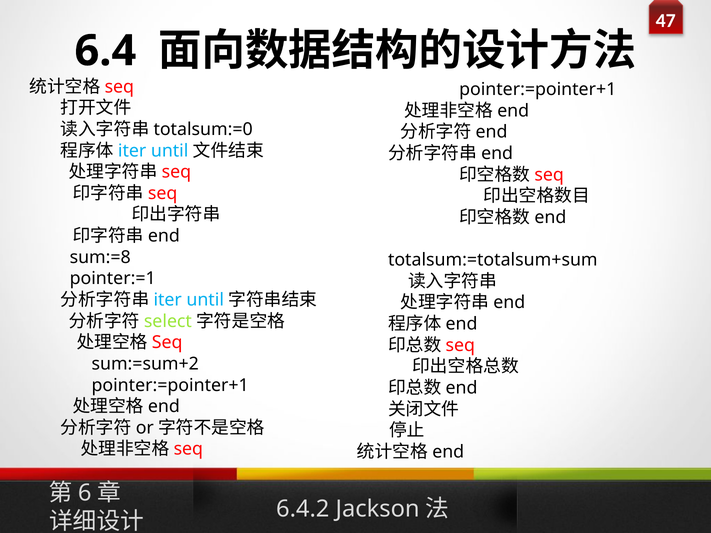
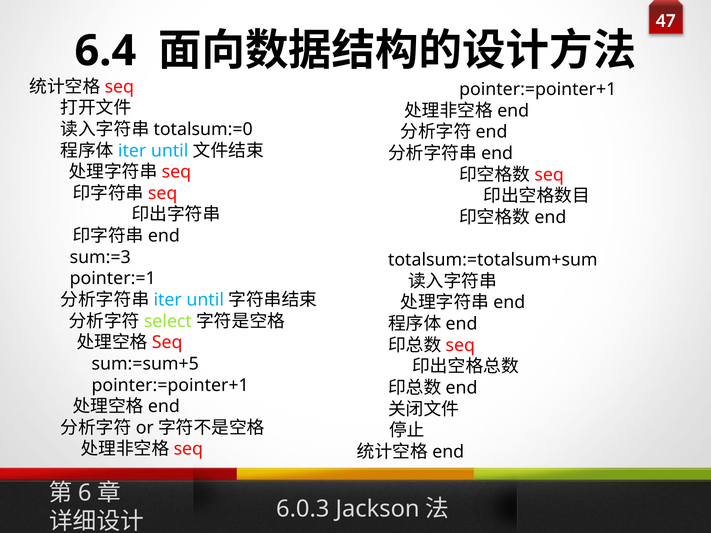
sum:=8: sum:=8 -> sum:=3
sum:=sum+2: sum:=sum+2 -> sum:=sum+5
6.4.2: 6.4.2 -> 6.0.3
